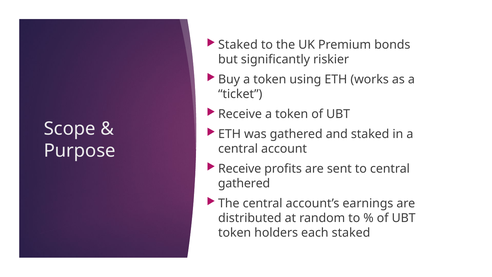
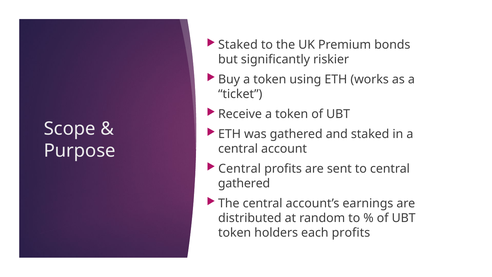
Receive at (240, 168): Receive -> Central
each staked: staked -> profits
